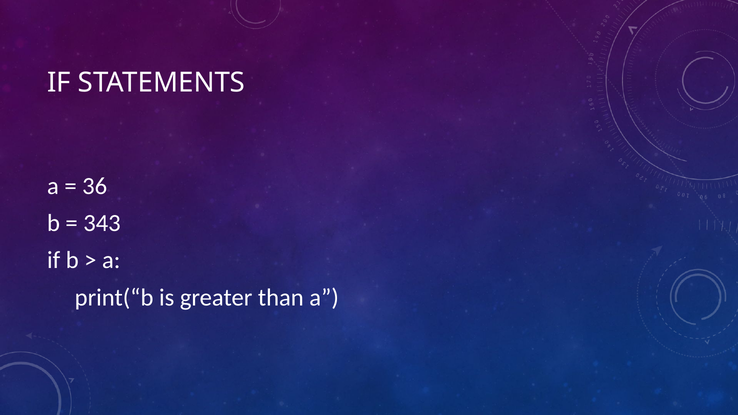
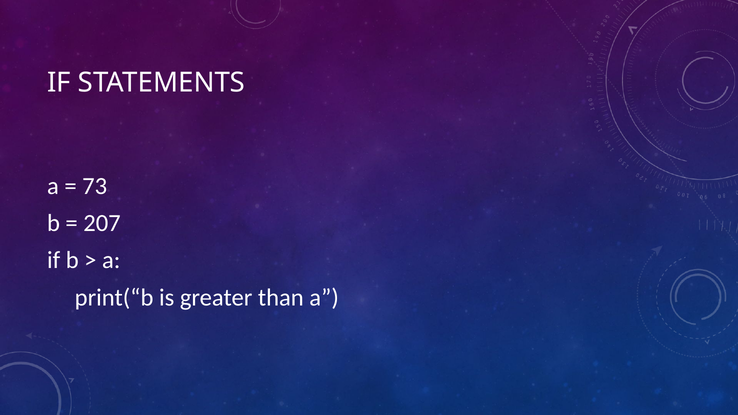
36: 36 -> 73
343: 343 -> 207
